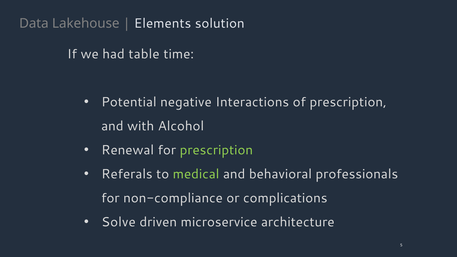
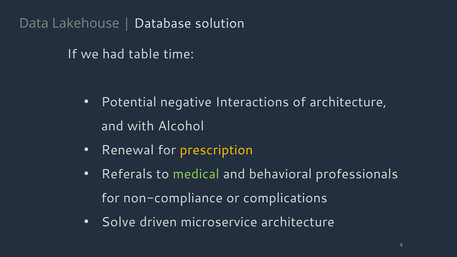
Elements: Elements -> Database
of prescription: prescription -> architecture
prescription at (216, 150) colour: light green -> yellow
